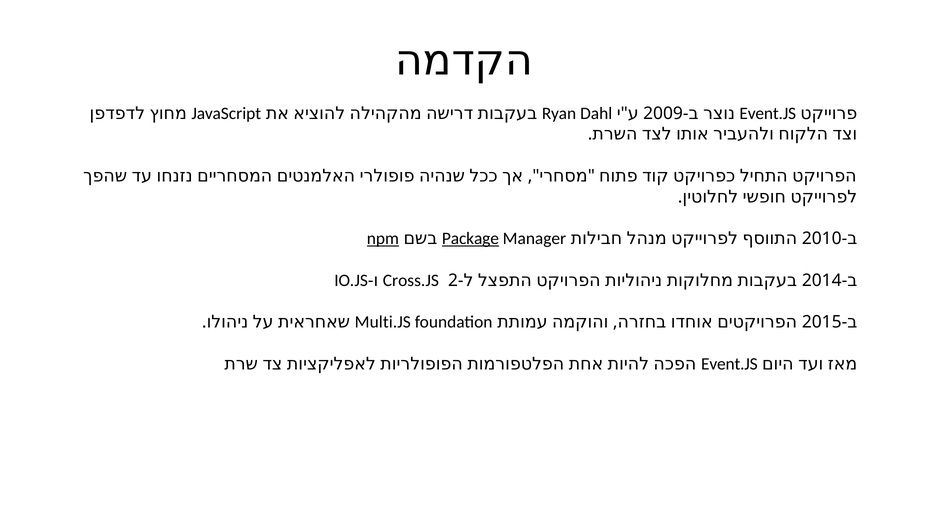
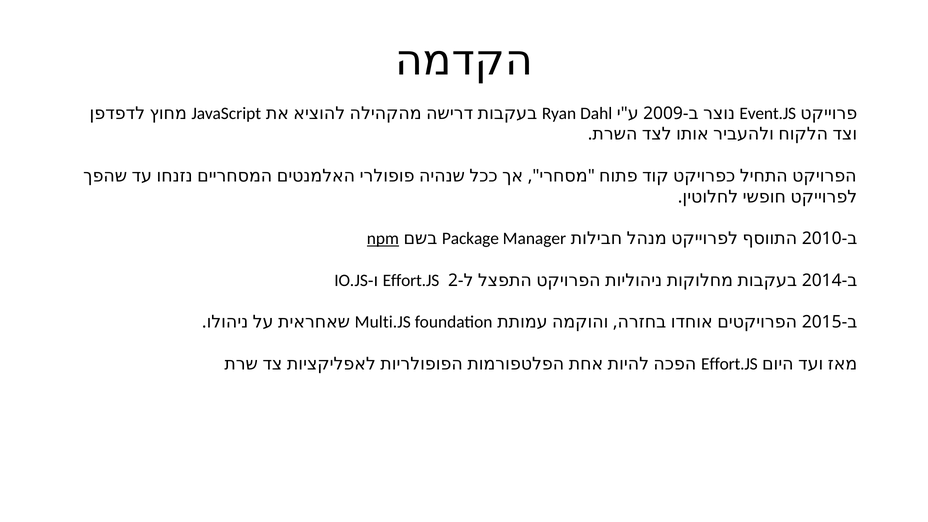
Package underline: present -> none
Cross.JS at (411, 280): Cross.JS -> Effort.JS
Event.JS at (729, 364): Event.JS -> Effort.JS
